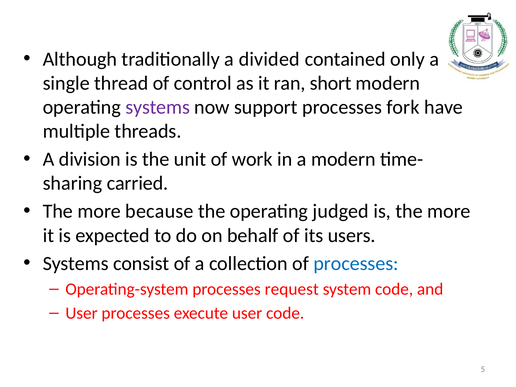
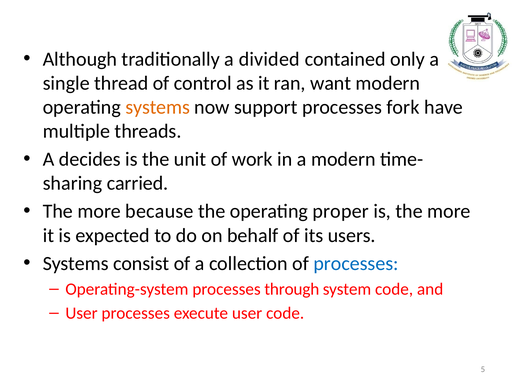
short: short -> want
systems at (158, 107) colour: purple -> orange
division: division -> decides
judged: judged -> proper
request: request -> through
